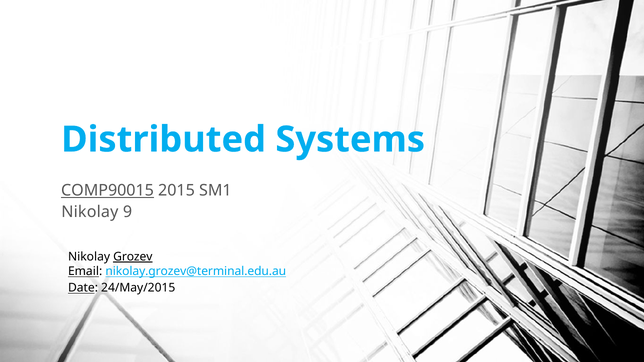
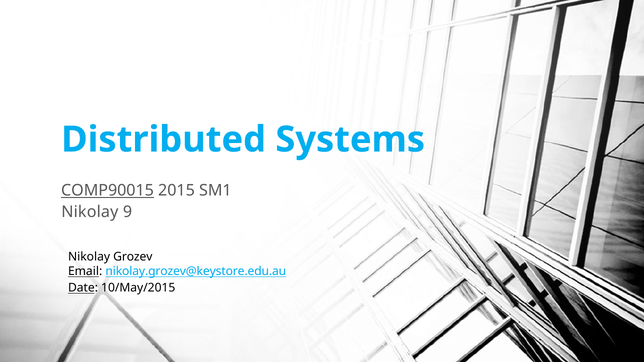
Grozev underline: present -> none
nikolay.grozev@terminal.edu.au: nikolay.grozev@terminal.edu.au -> nikolay.grozev@keystore.edu.au
24/May/2015: 24/May/2015 -> 10/May/2015
